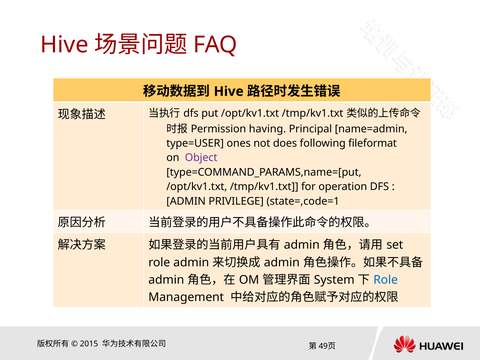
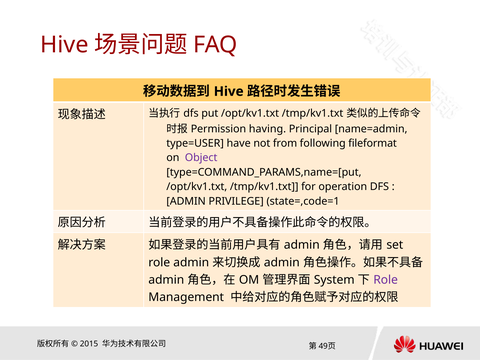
ones: ones -> have
does: does -> from
Role at (386, 280) colour: blue -> purple
